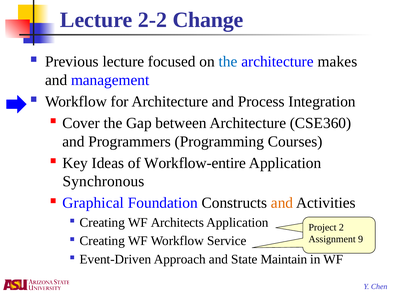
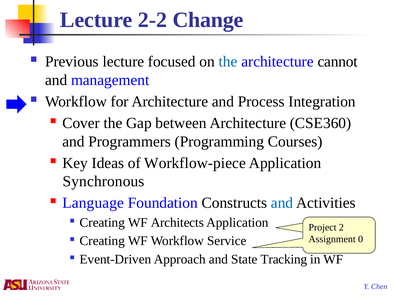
makes: makes -> cannot
Workflow-entire: Workflow-entire -> Workflow-piece
Graphical: Graphical -> Language
and at (282, 203) colour: orange -> blue
9: 9 -> 0
Maintain: Maintain -> Tracking
